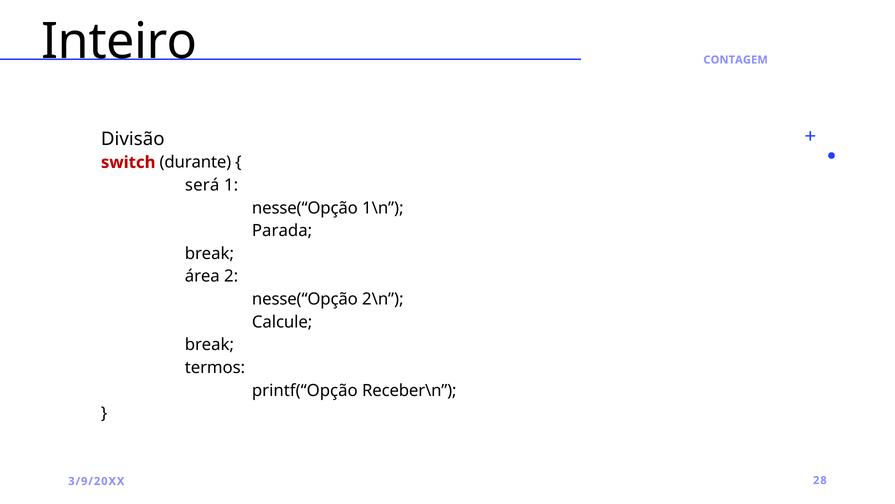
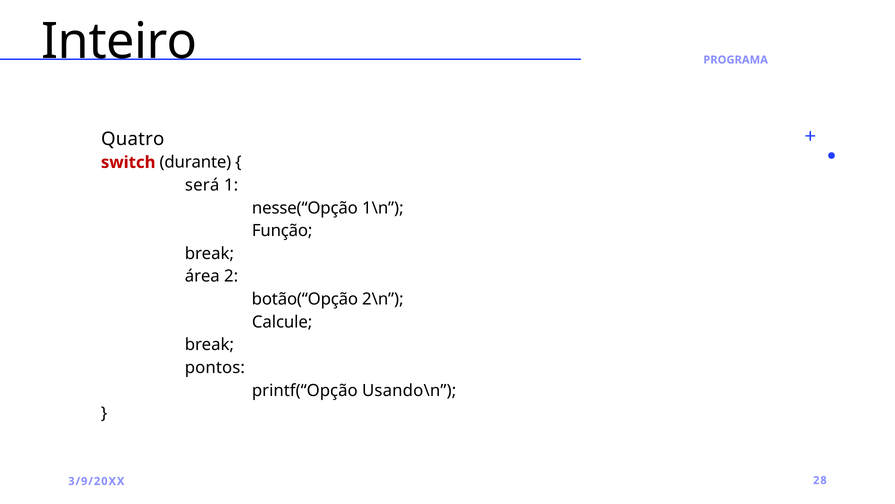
CONTAGEM: CONTAGEM -> PROGRAMA
Divisão: Divisão -> Quatro
Parada: Parada -> Função
nesse(“Opção at (305, 299): nesse(“Opção -> botão(“Opção
termos: termos -> pontos
Receber\n: Receber\n -> Usando\n
